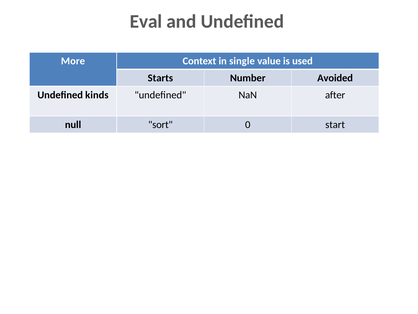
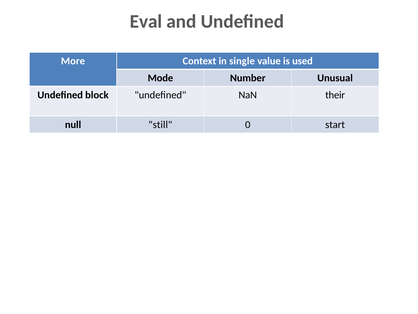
Starts: Starts -> Mode
Avoided: Avoided -> Unusual
kinds: kinds -> block
after: after -> their
sort: sort -> still
